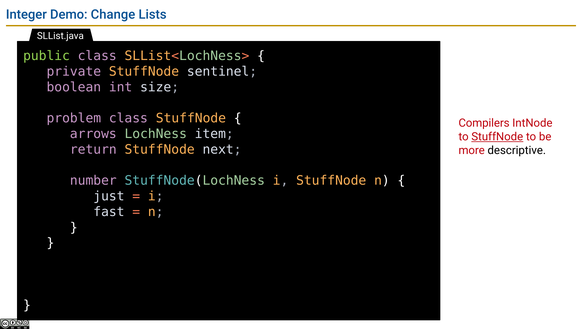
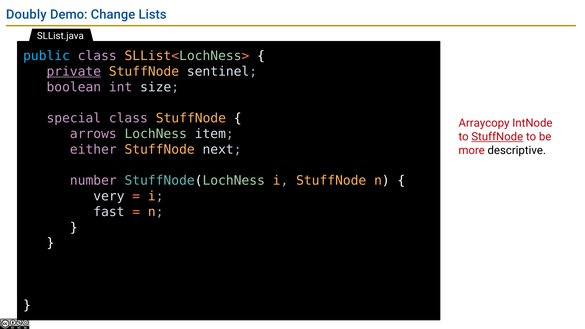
Integer: Integer -> Doubly
public colour: light green -> light blue
private underline: none -> present
problem: problem -> special
Compilers: Compilers -> Arraycopy
return: return -> either
just: just -> very
